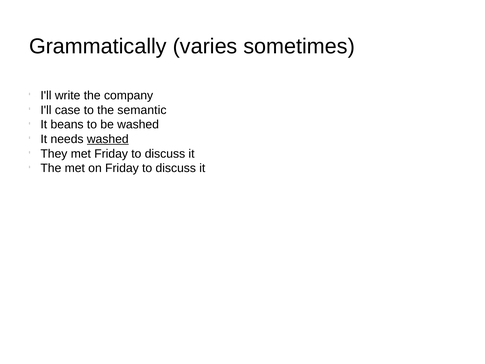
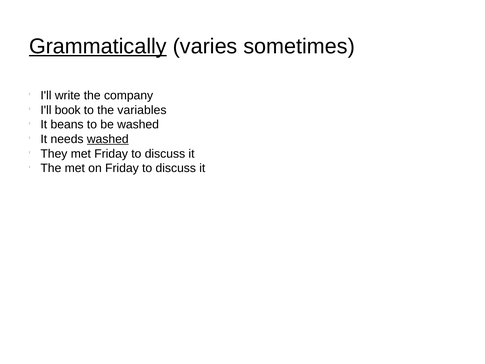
Grammatically underline: none -> present
case: case -> book
semantic: semantic -> variables
